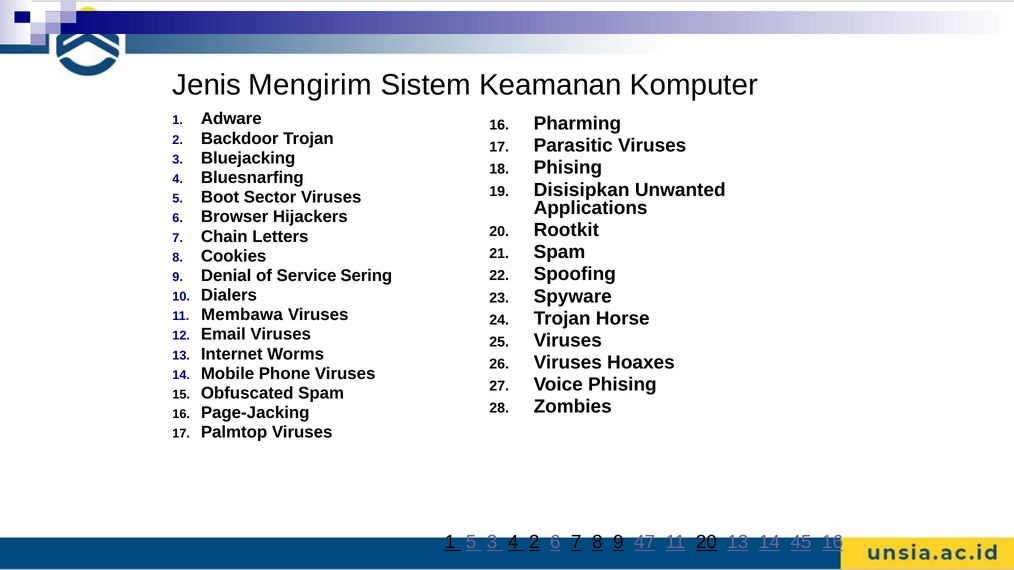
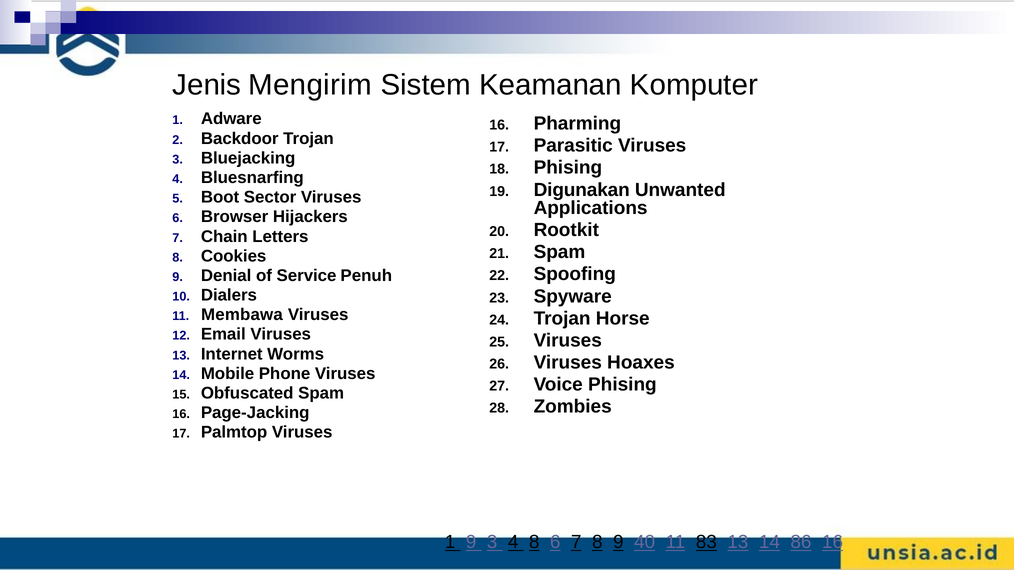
Disisipkan: Disisipkan -> Digunakan
Sering: Sering -> Penuh
1 5: 5 -> 9
4 2: 2 -> 8
47: 47 -> 40
11 20: 20 -> 83
45: 45 -> 86
